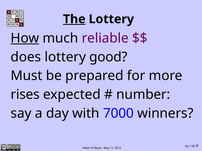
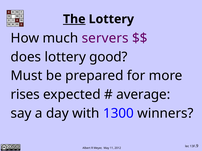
How underline: present -> none
reliable: reliable -> servers
number: number -> average
7000: 7000 -> 1300
